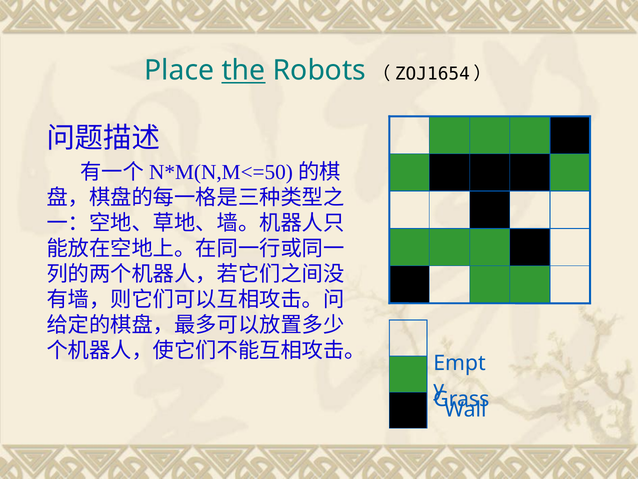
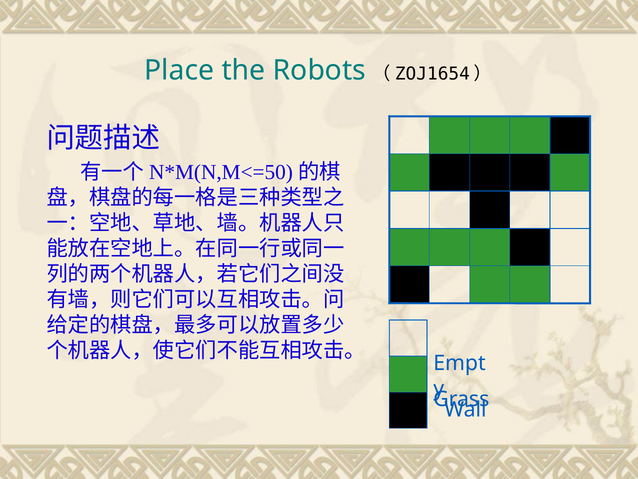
the underline: present -> none
